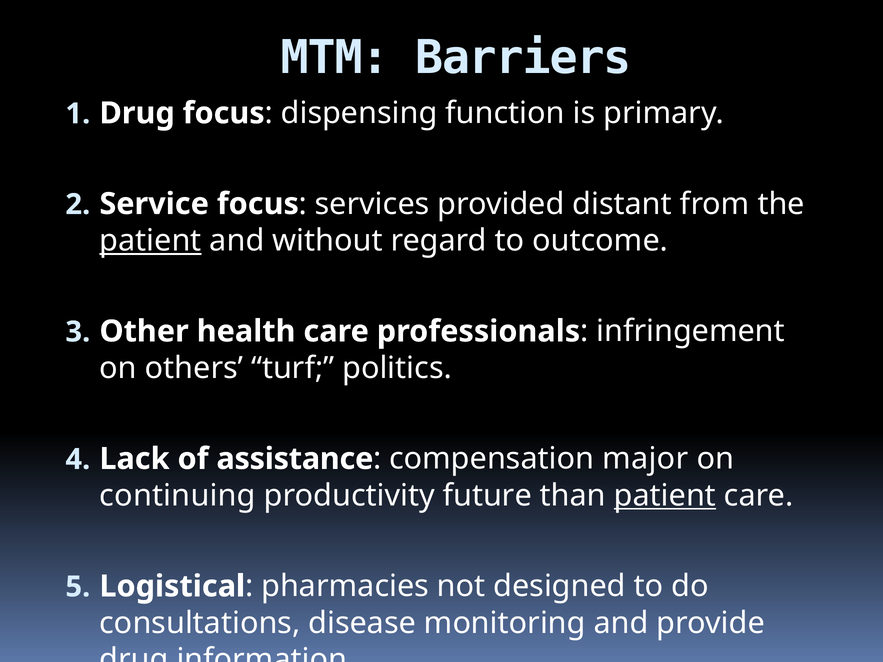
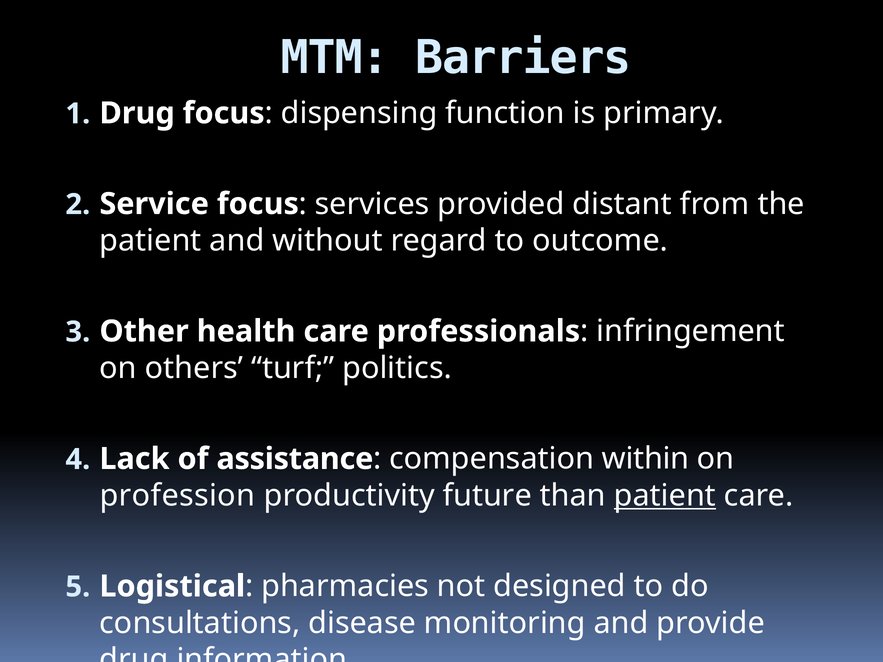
patient at (150, 241) underline: present -> none
major: major -> within
continuing: continuing -> profession
